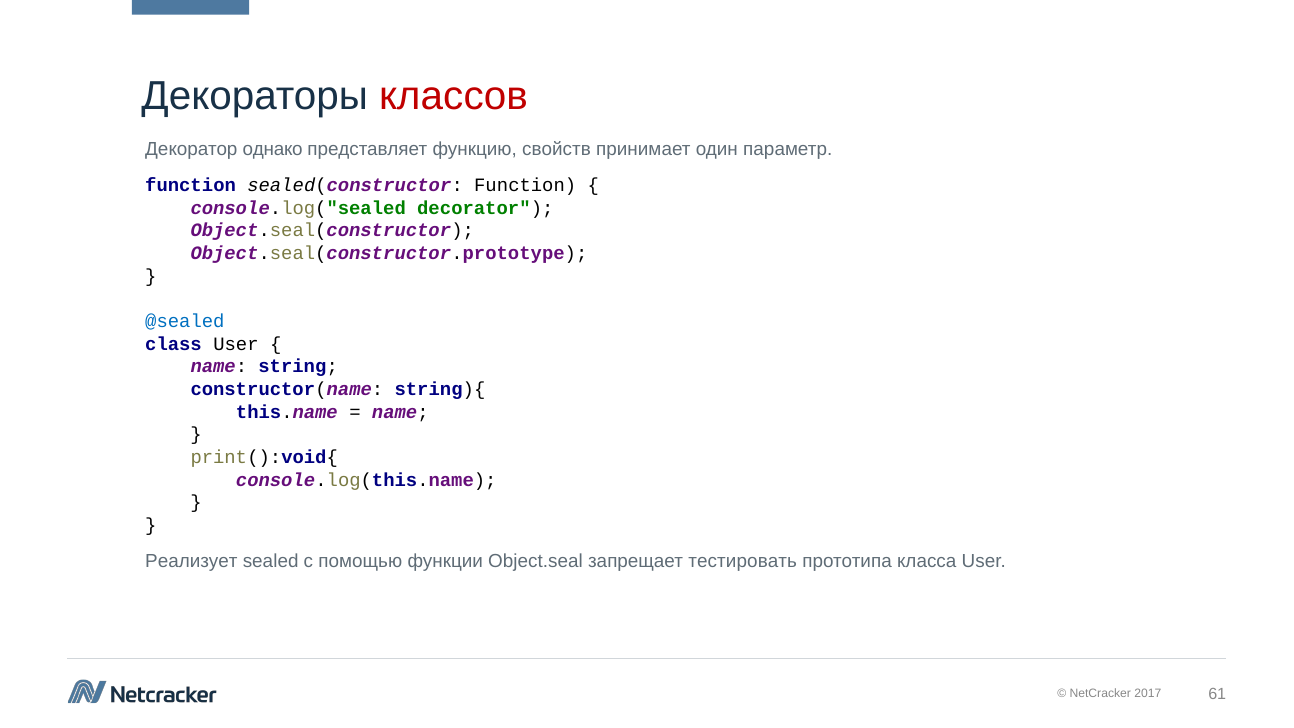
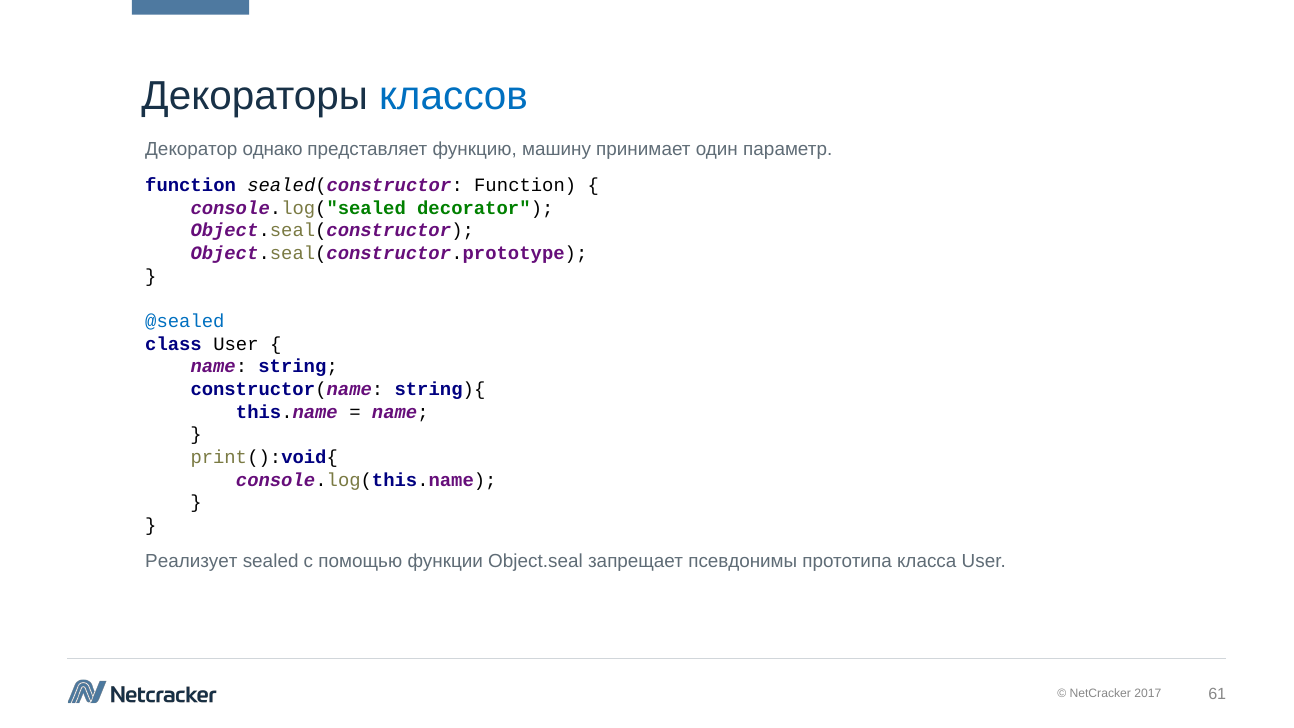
классов colour: red -> blue
свойств: свойств -> машину
тестировать: тестировать -> псевдонимы
